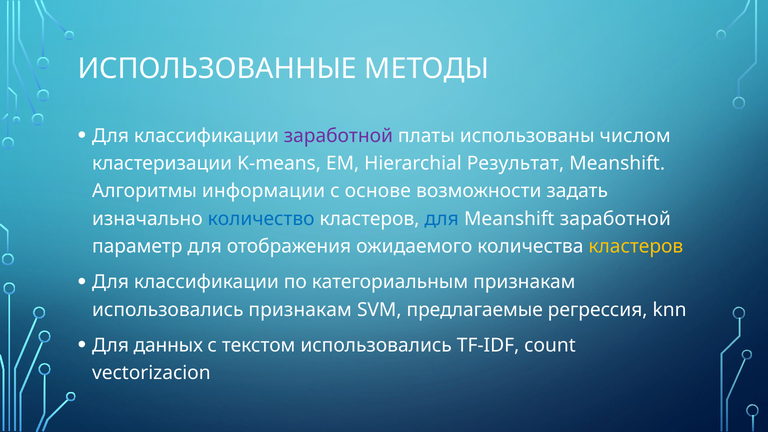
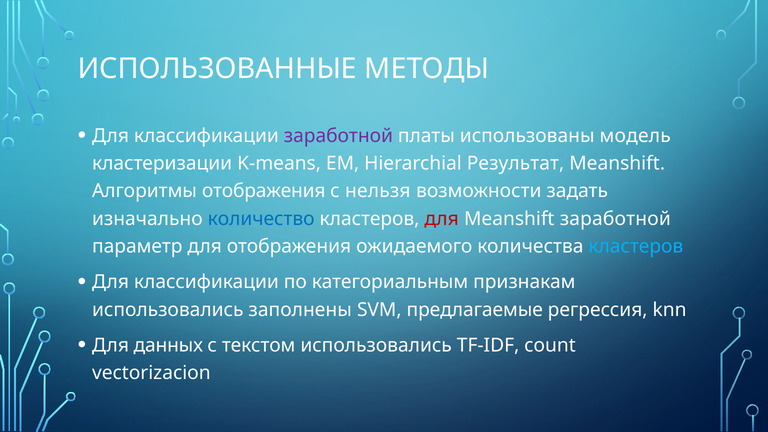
числом: числом -> модель
Алгоритмы информации: информации -> отображения
основе: основе -> нельзя
для at (442, 219) colour: blue -> red
кластеров at (636, 246) colour: yellow -> light blue
использовались признакам: признакам -> заполнены
